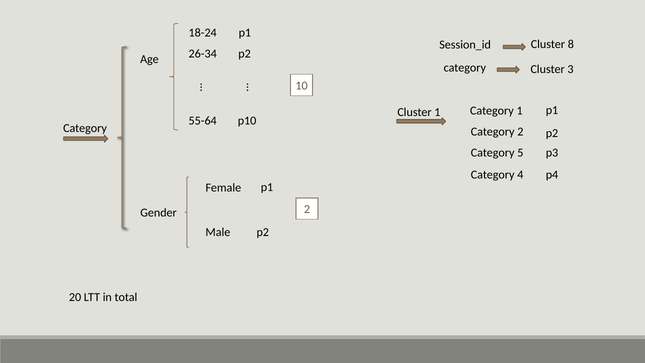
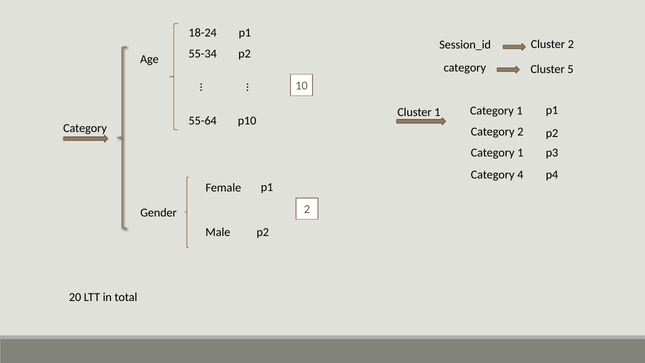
Cluster 8: 8 -> 2
26-34: 26-34 -> 55-34
3: 3 -> 5
5 at (520, 153): 5 -> 1
